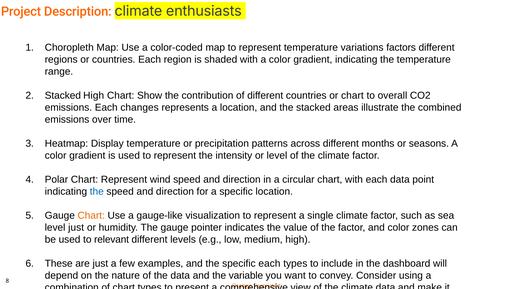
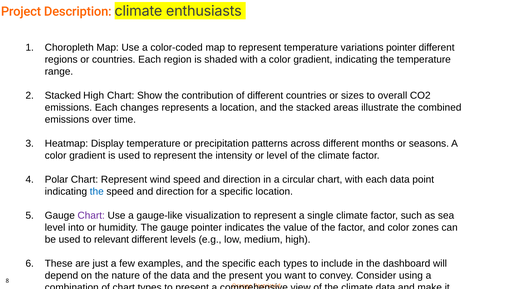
variations factors: factors -> pointer
or chart: chart -> sizes
Chart at (91, 216) colour: orange -> purple
level just: just -> into
the variable: variable -> present
